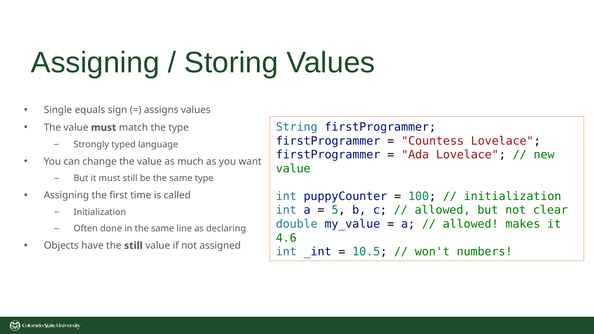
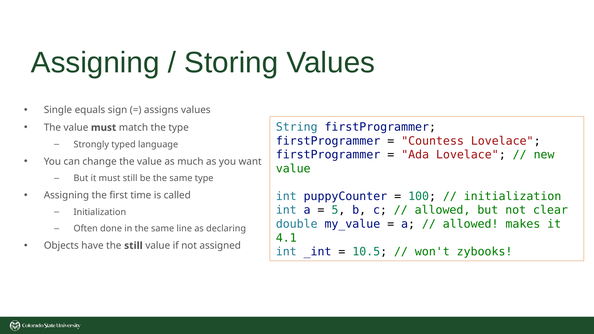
4.6: 4.6 -> 4.1
numbers: numbers -> zybooks
